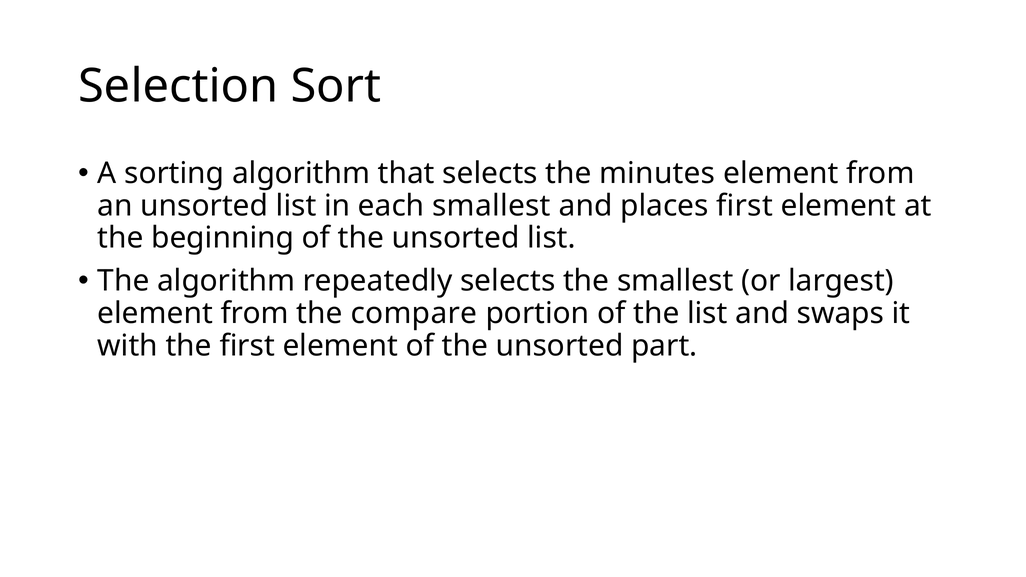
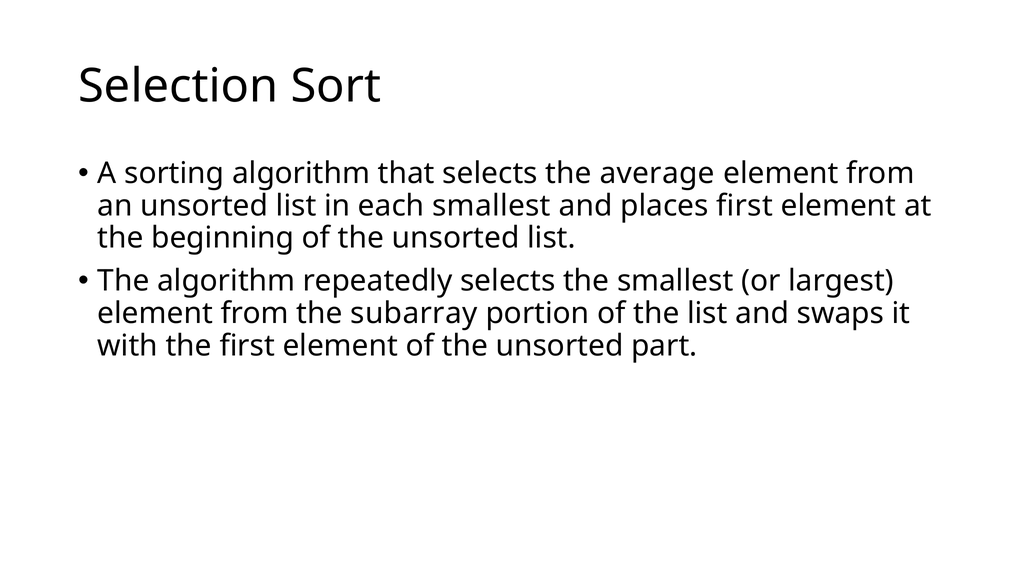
minutes: minutes -> average
compare: compare -> subarray
